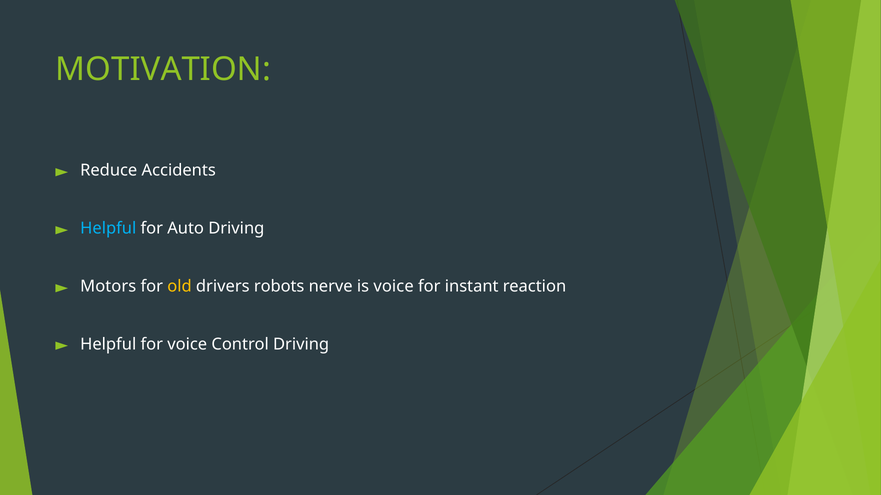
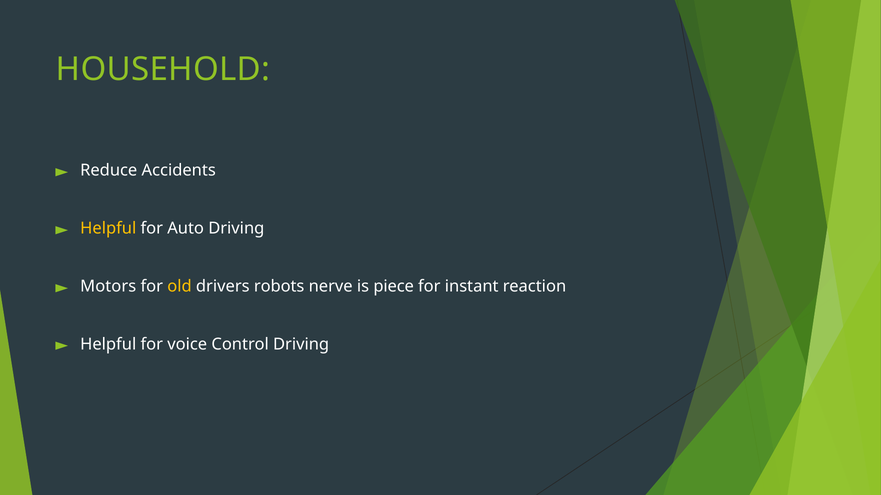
MOTIVATION: MOTIVATION -> HOUSEHOLD
Helpful at (108, 228) colour: light blue -> yellow
is voice: voice -> piece
